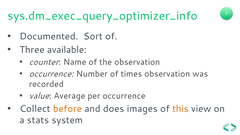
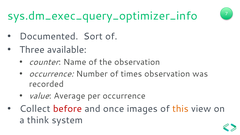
before colour: orange -> red
does: does -> once
stats: stats -> think
